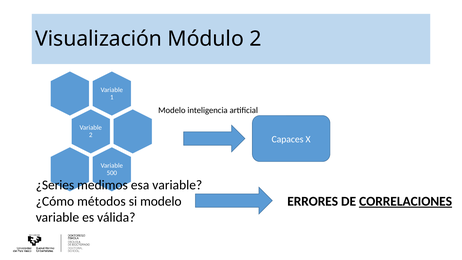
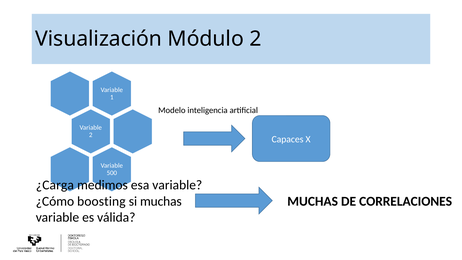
¿Series: ¿Series -> ¿Carga
métodos: métodos -> boosting
si modelo: modelo -> muchas
ERRORES at (313, 201): ERRORES -> MUCHAS
CORRELACIONES underline: present -> none
